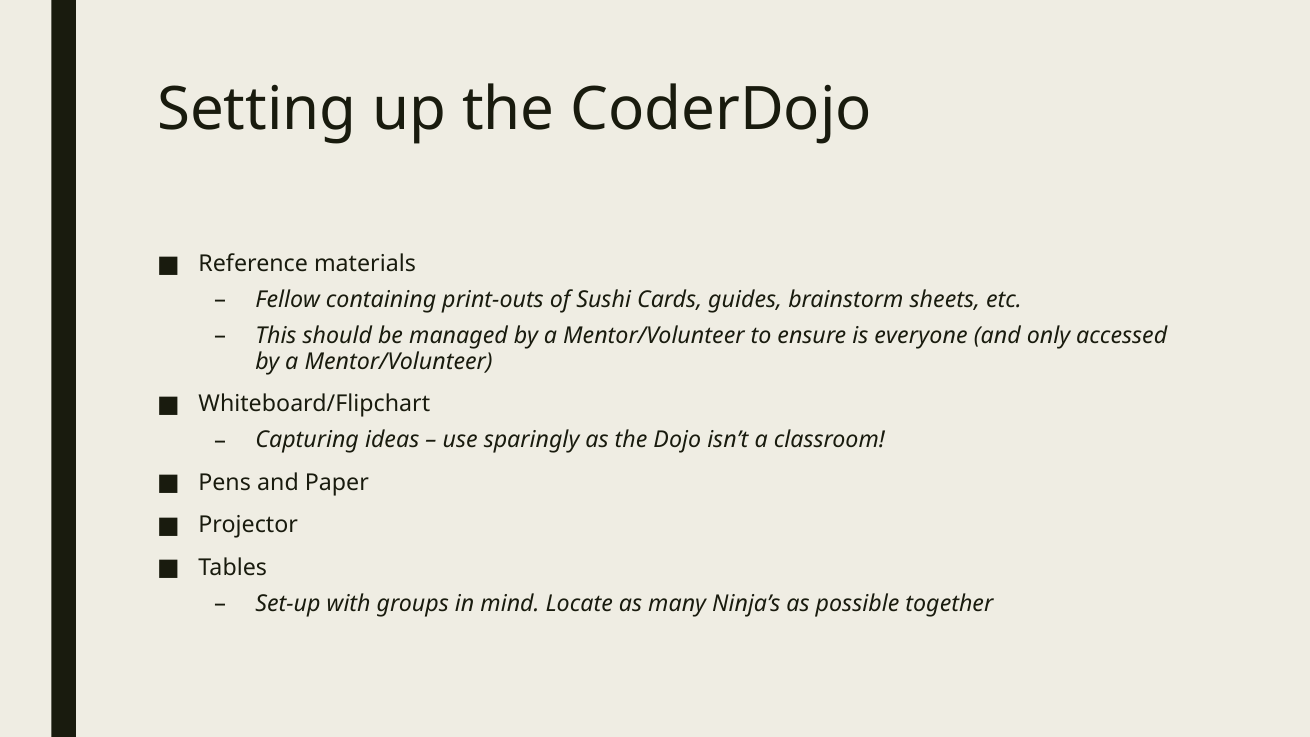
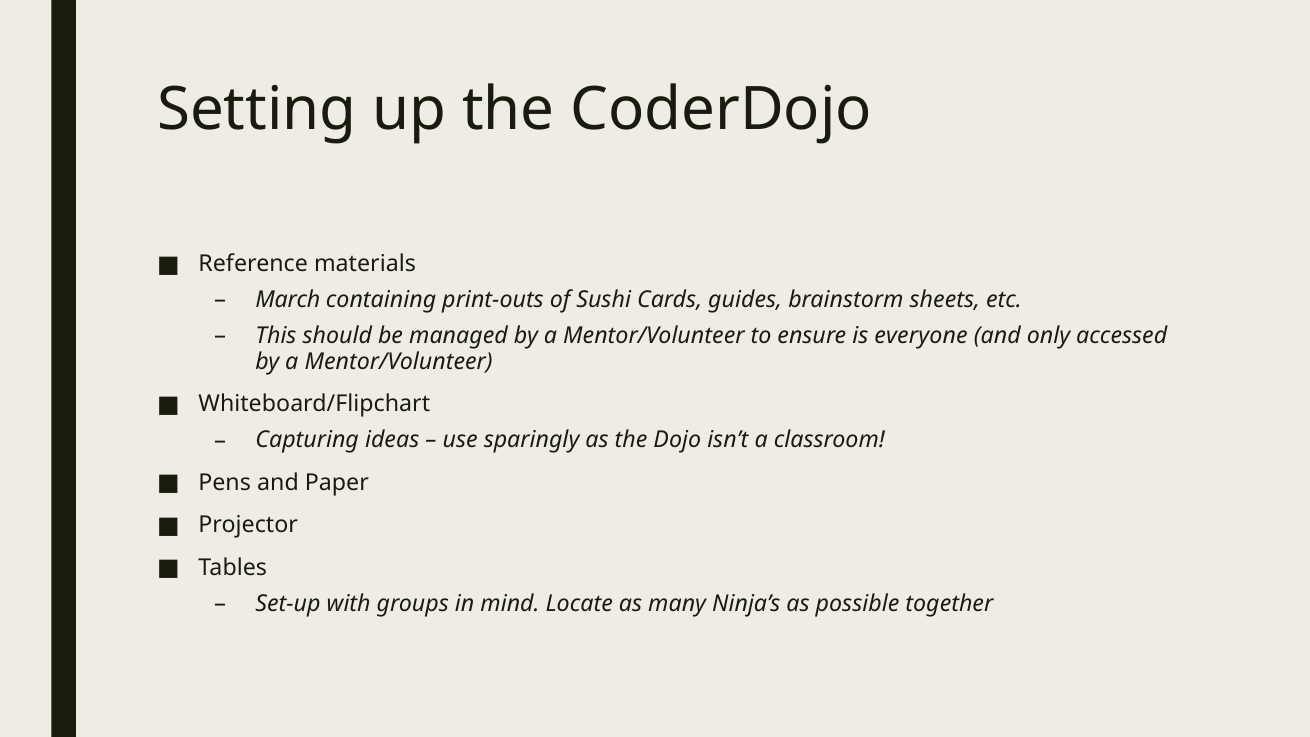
Fellow: Fellow -> March
